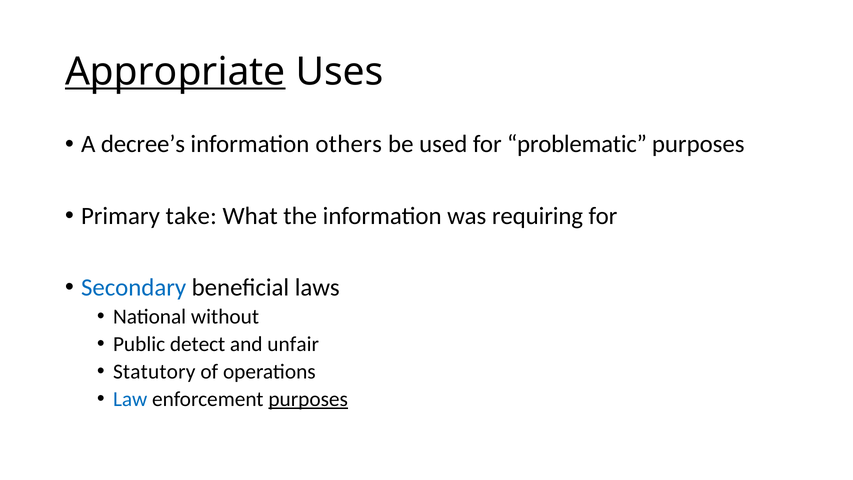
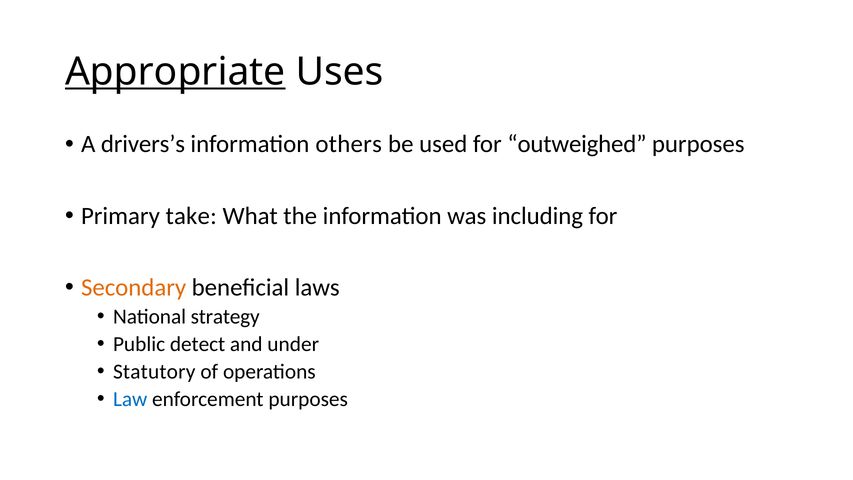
decree’s: decree’s -> drivers’s
problematic: problematic -> outweighed
requiring: requiring -> including
Secondary colour: blue -> orange
without: without -> strategy
unfair: unfair -> under
purposes at (308, 399) underline: present -> none
